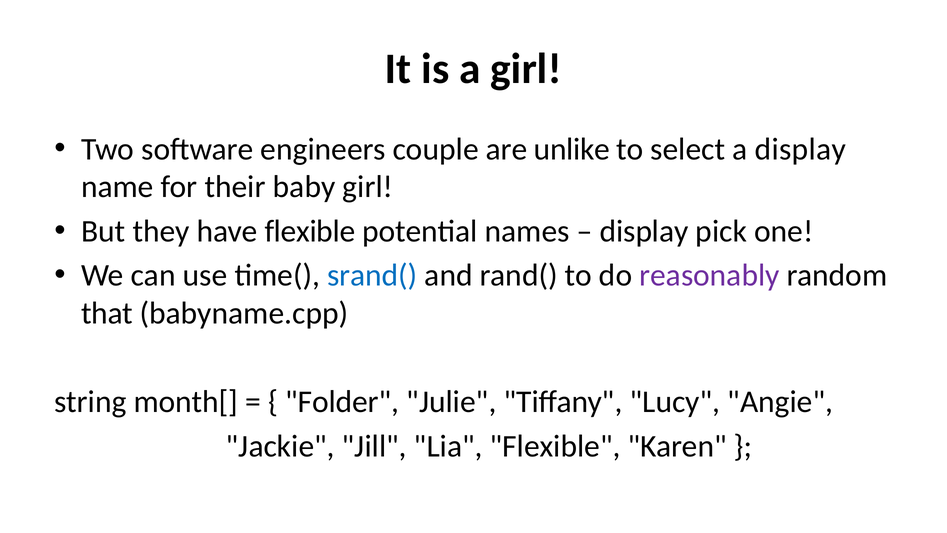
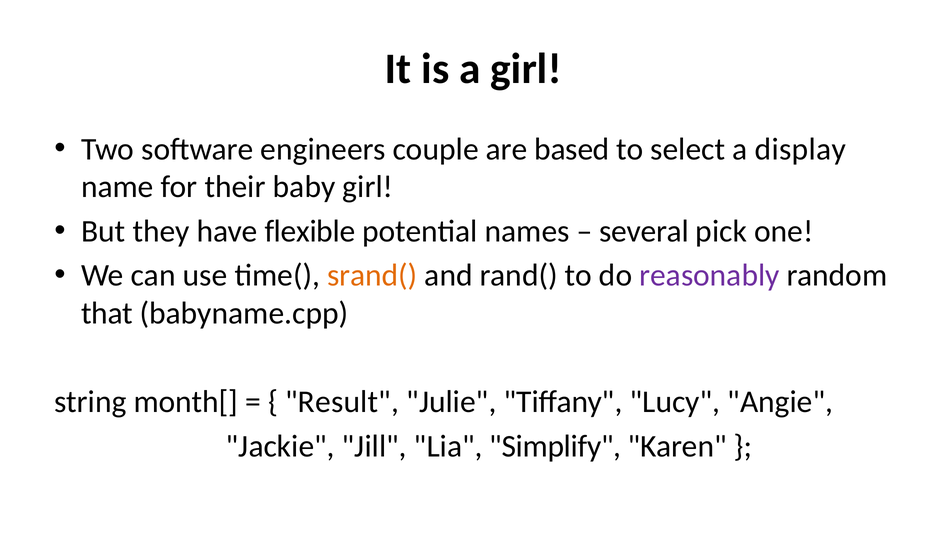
unlike: unlike -> based
display at (644, 231): display -> several
srand( colour: blue -> orange
Folder: Folder -> Result
Lia Flexible: Flexible -> Simplify
